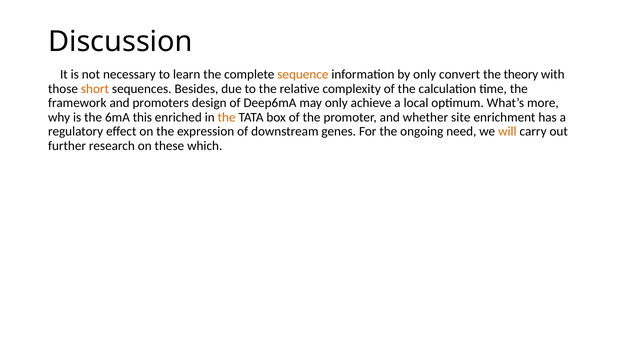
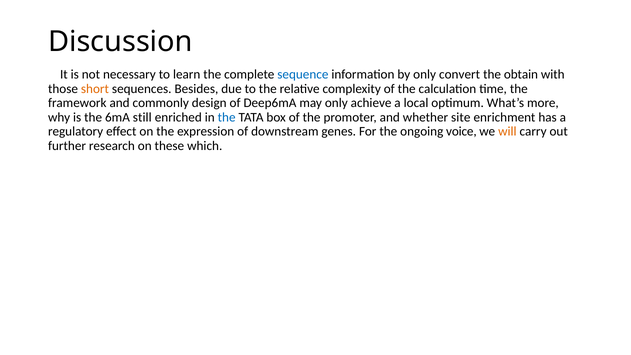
sequence colour: orange -> blue
theory: theory -> obtain
promoters: promoters -> commonly
this: this -> still
the at (227, 117) colour: orange -> blue
need: need -> voice
